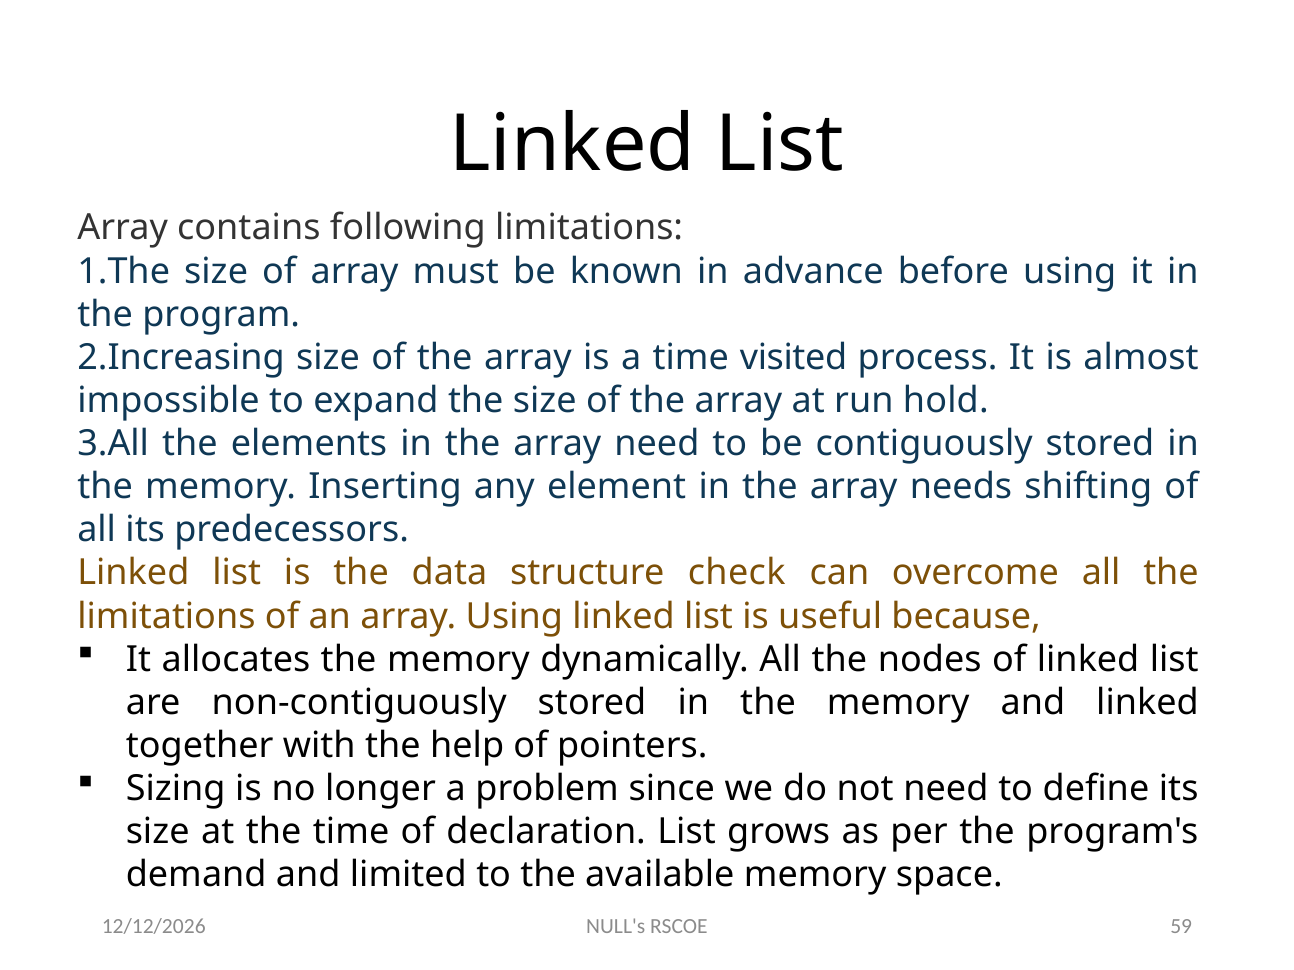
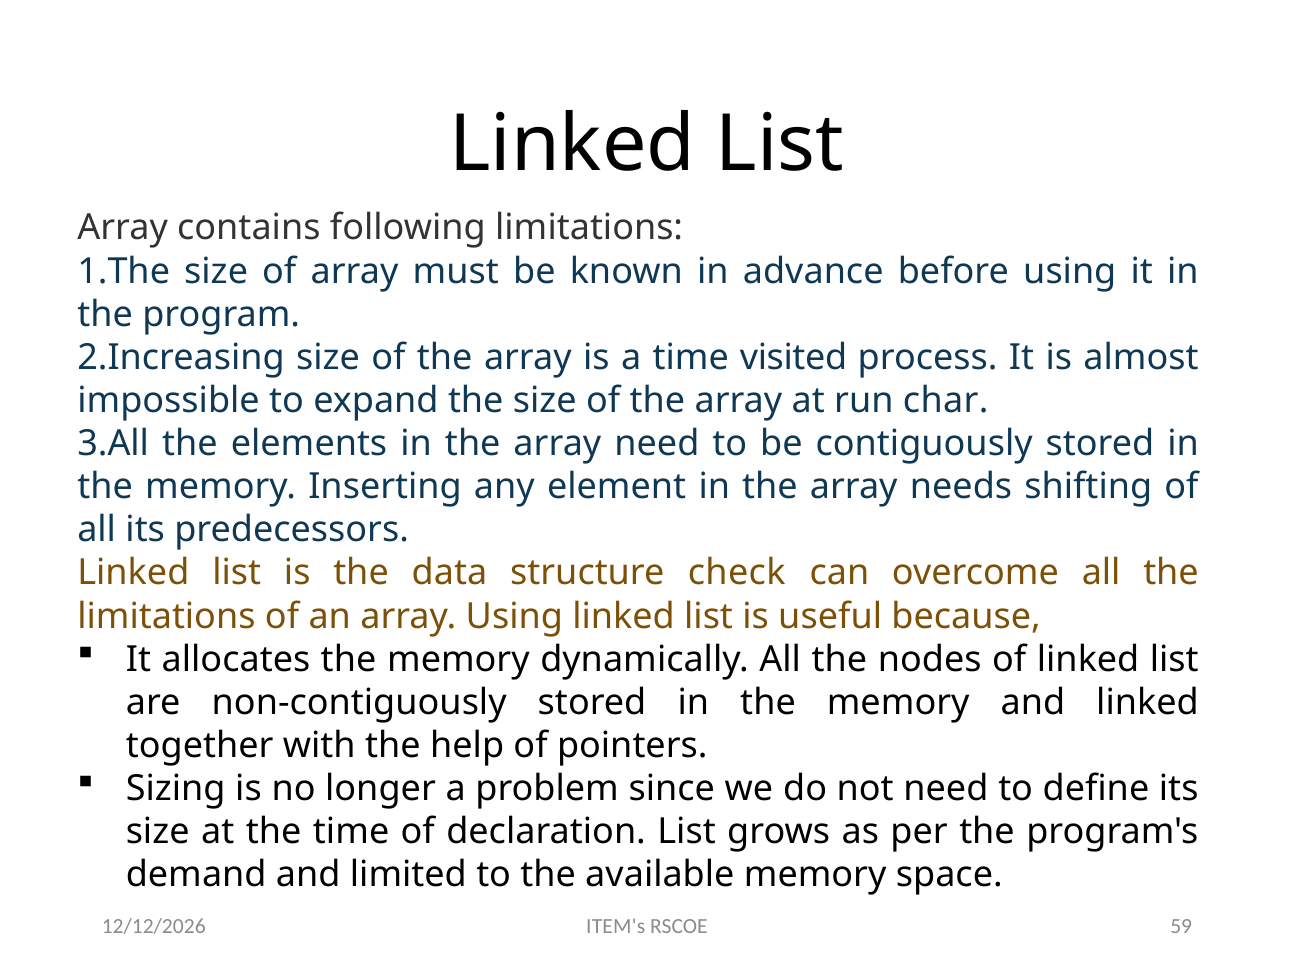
hold: hold -> char
NULL's: NULL's -> ITEM's
